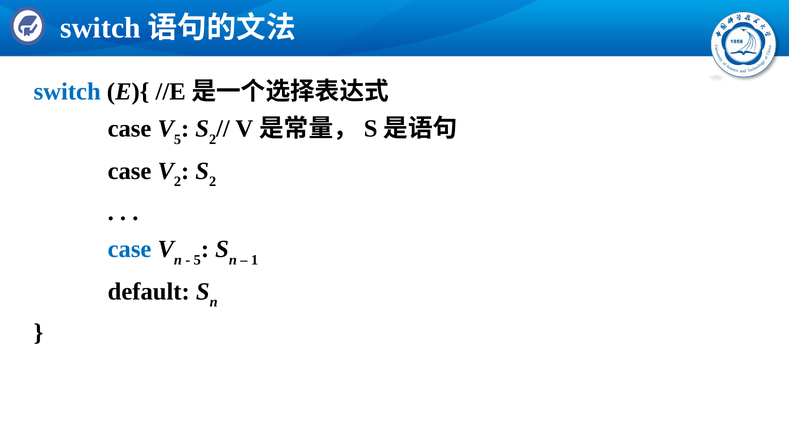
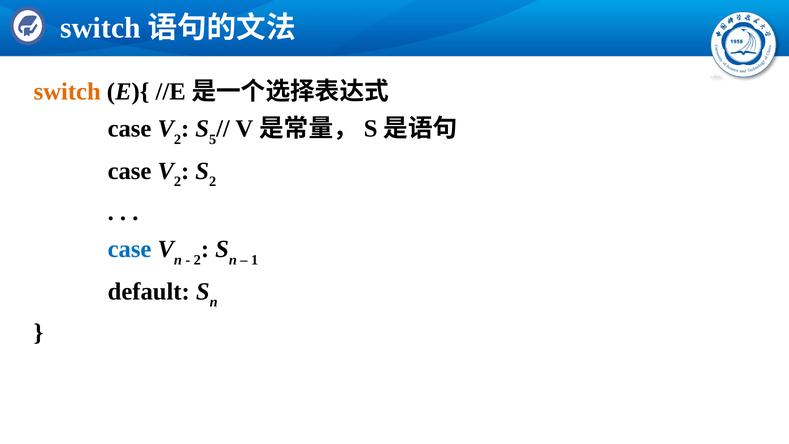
switch at (67, 92) colour: blue -> orange
5 at (178, 139): 5 -> 2
2 at (213, 139): 2 -> 5
5 at (197, 260): 5 -> 2
